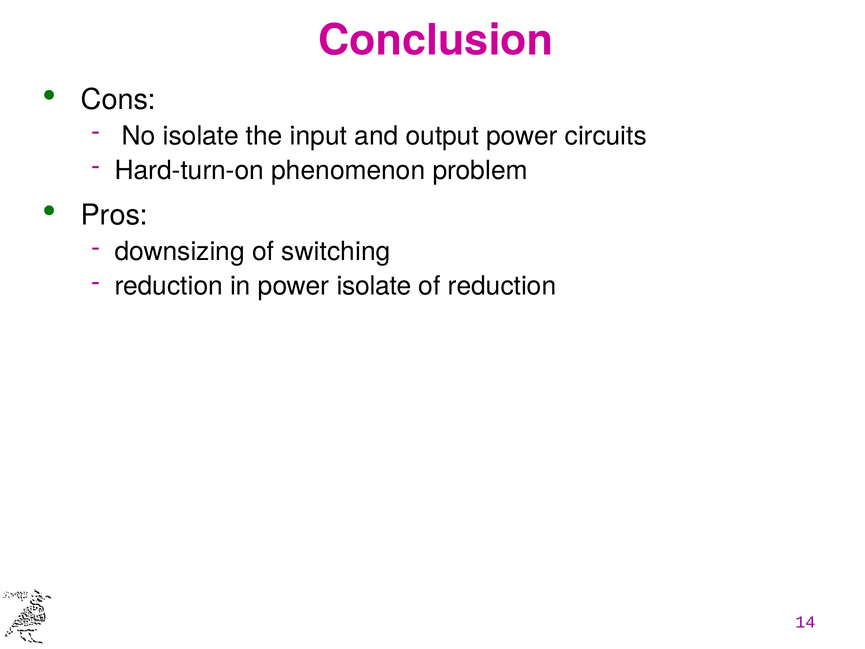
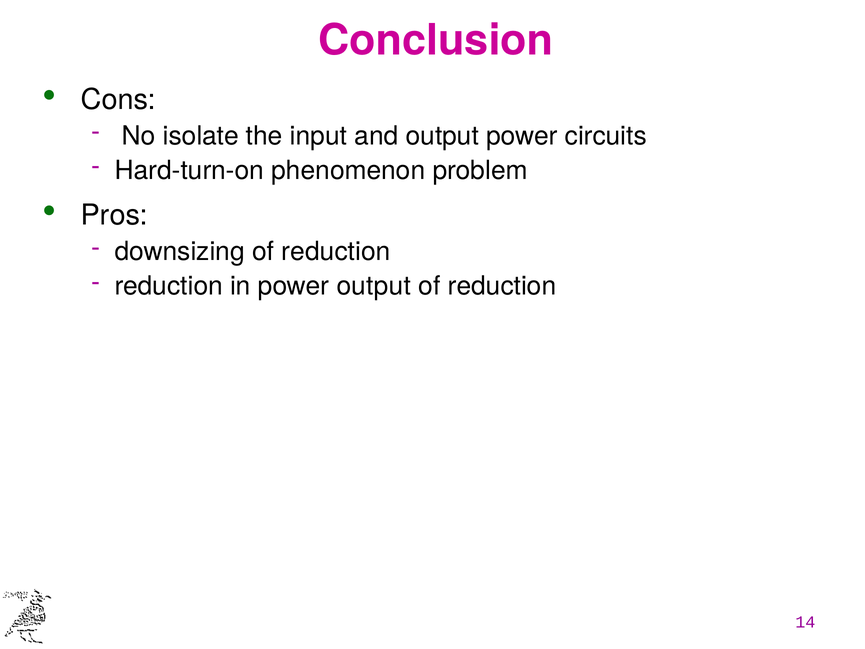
downsizing of switching: switching -> reduction
power isolate: isolate -> output
